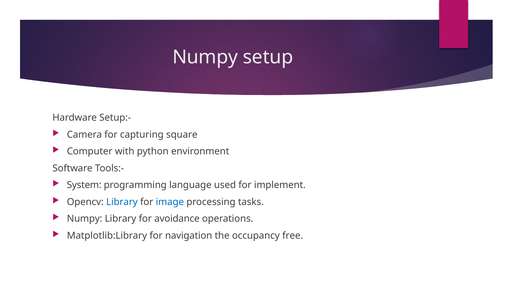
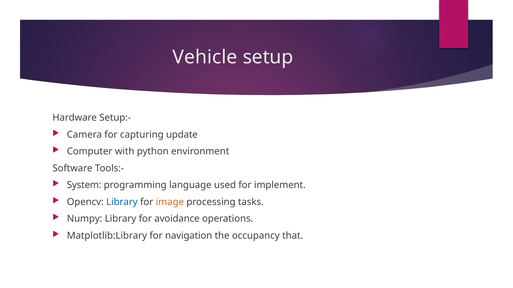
Numpy at (205, 57): Numpy -> Vehicle
square: square -> update
image colour: blue -> orange
free: free -> that
